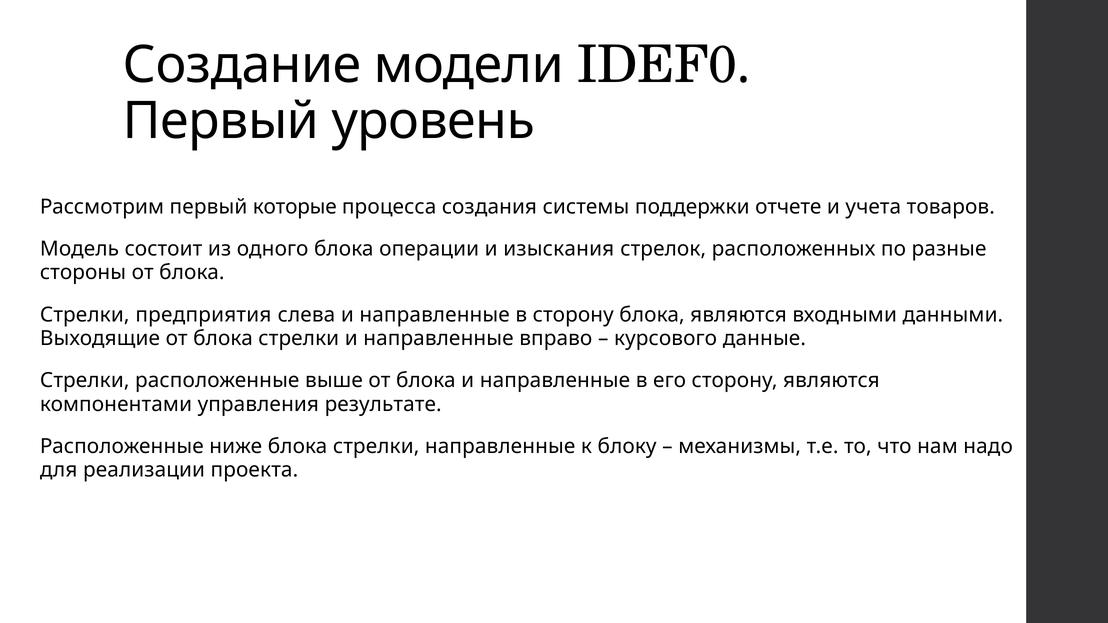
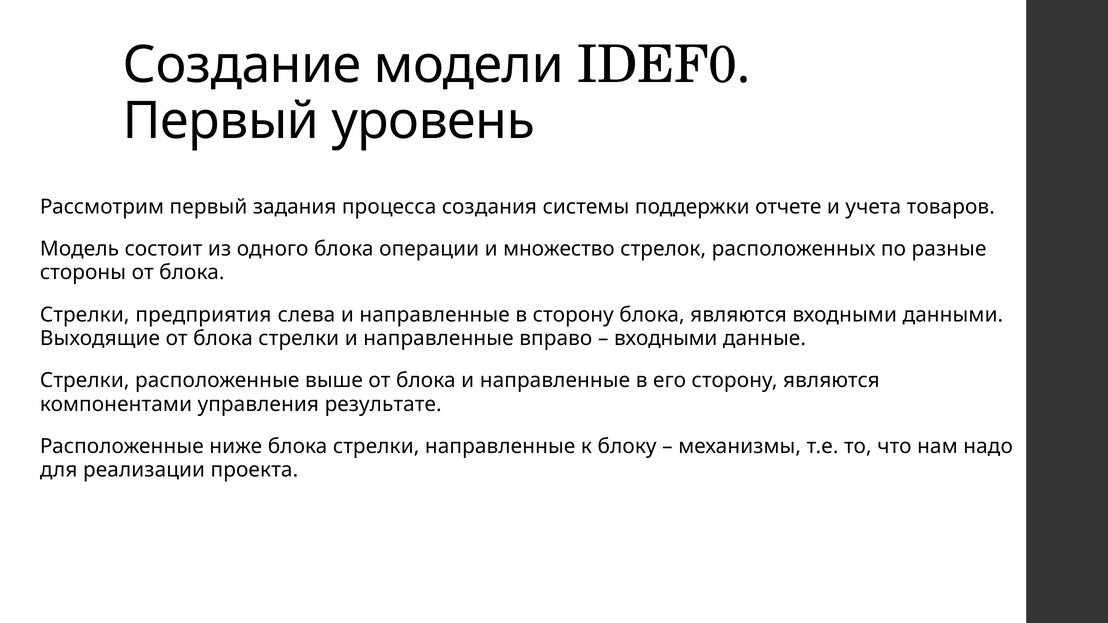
которые: которые -> задания
изыскания: изыскания -> множество
курсового at (666, 338): курсового -> входными
